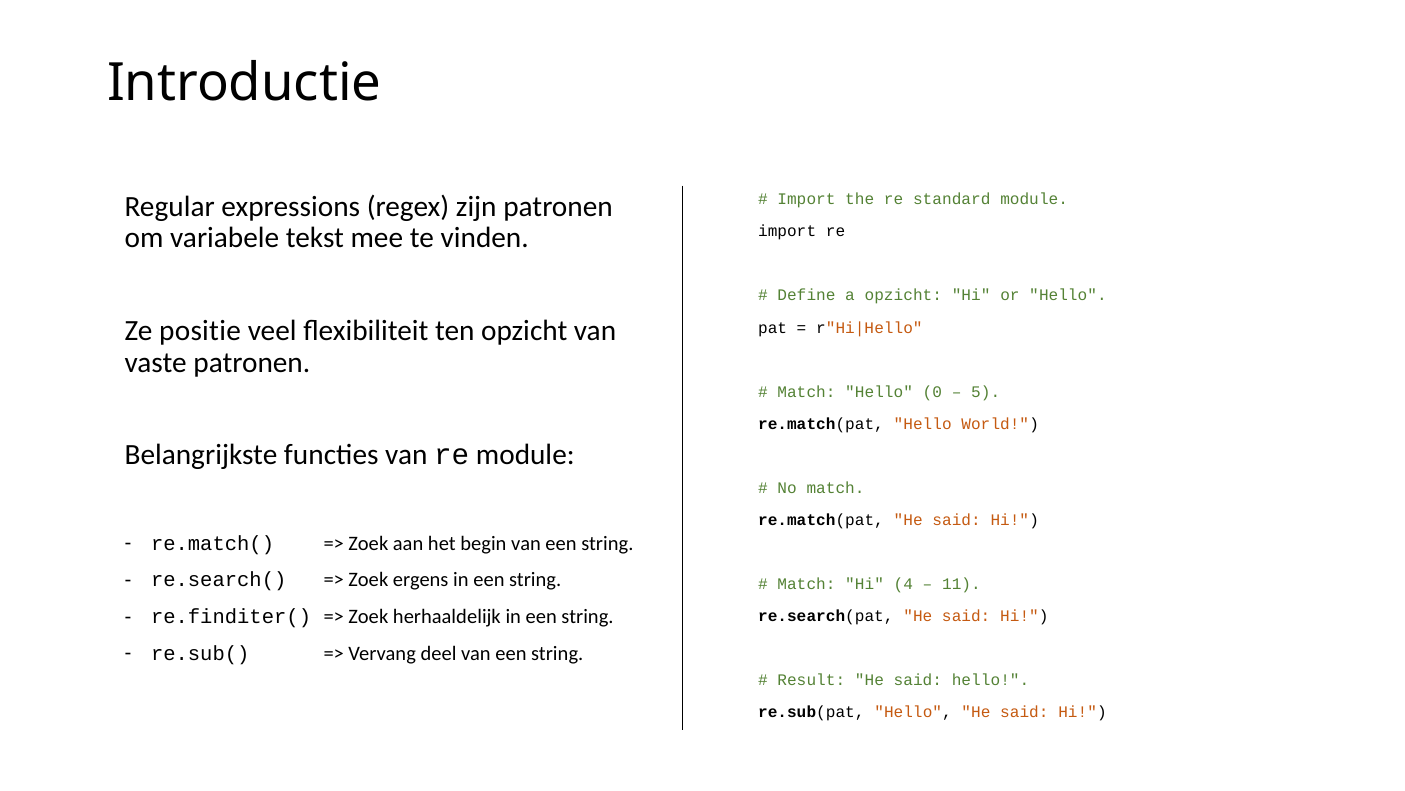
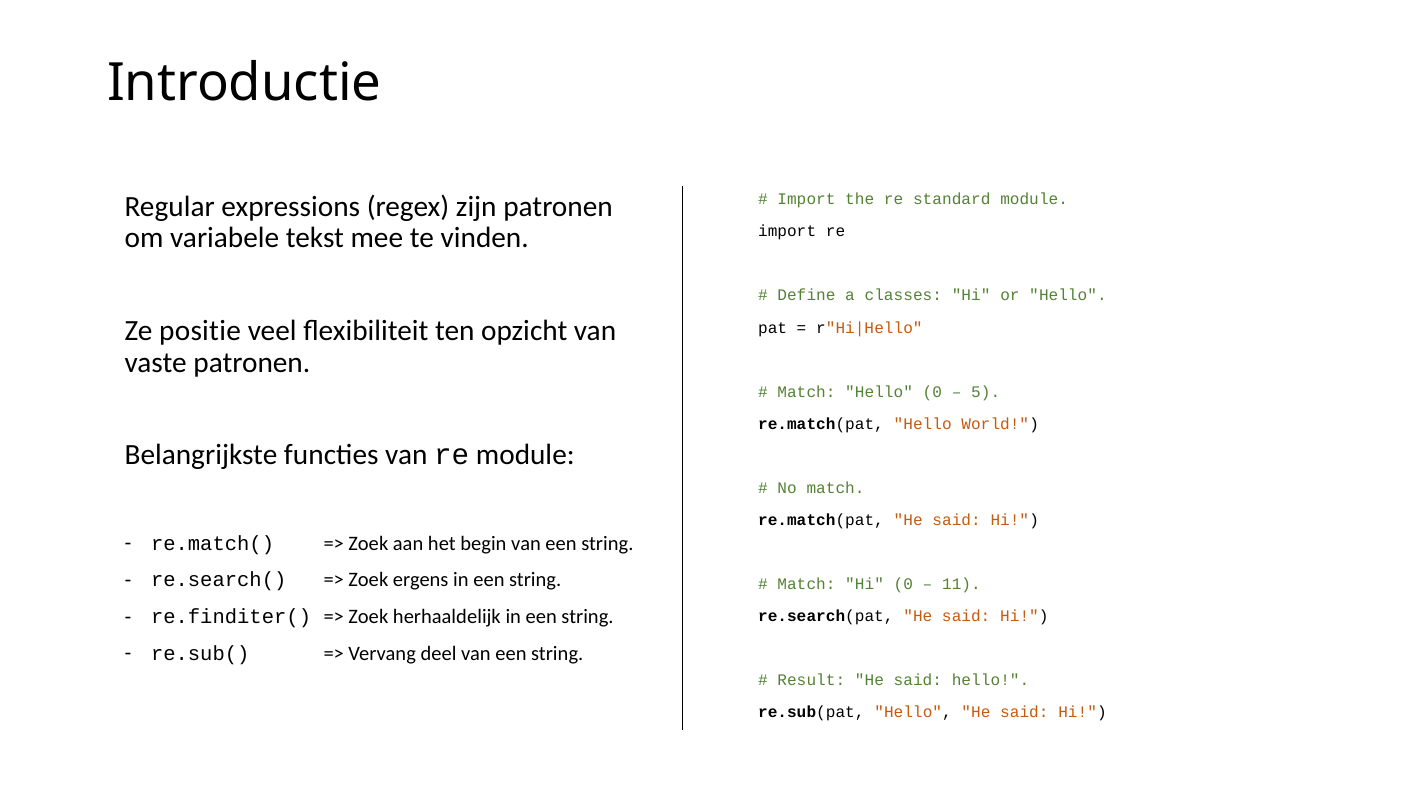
a opzicht: opzicht -> classes
Hi 4: 4 -> 0
